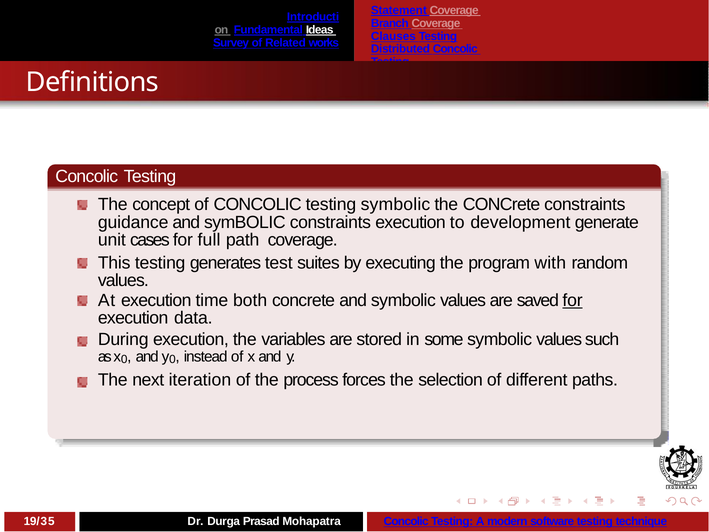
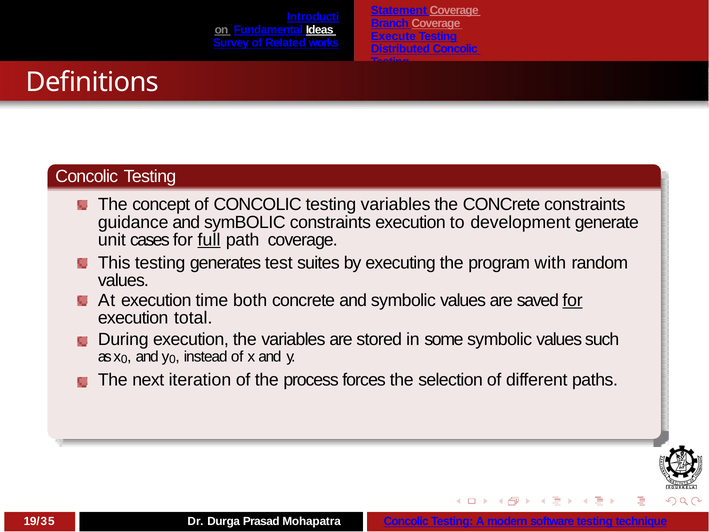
Clauses: Clauses -> Execute
testing symbolic: symbolic -> variables
full underline: none -> present
data: data -> total
